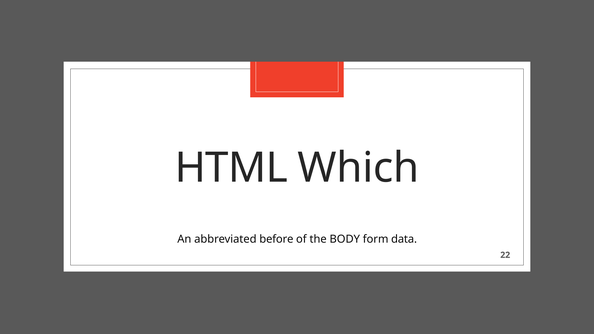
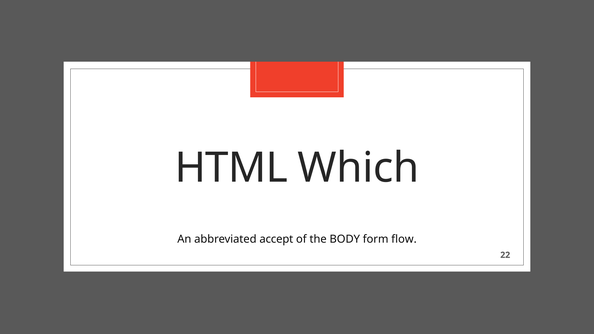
before: before -> accept
data: data -> flow
